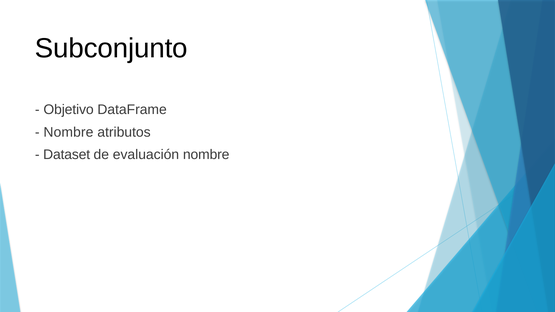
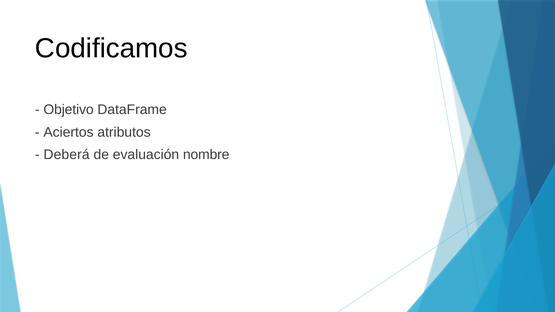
Subconjunto: Subconjunto -> Codificamos
Nombre at (68, 132): Nombre -> Aciertos
Dataset: Dataset -> Deberá
